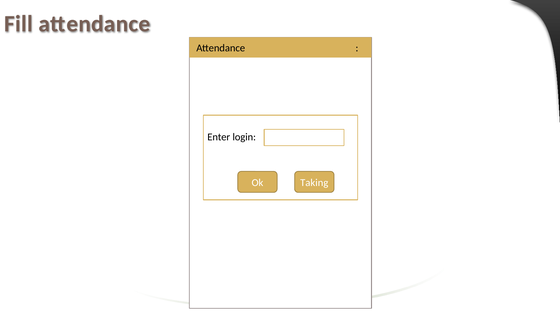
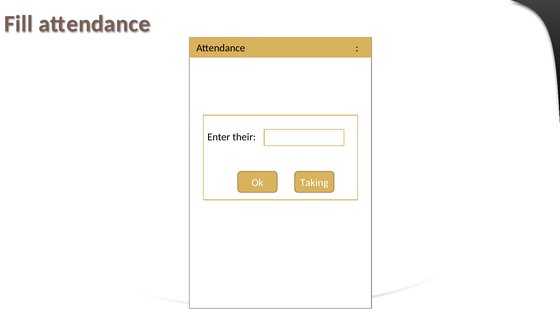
login: login -> their
